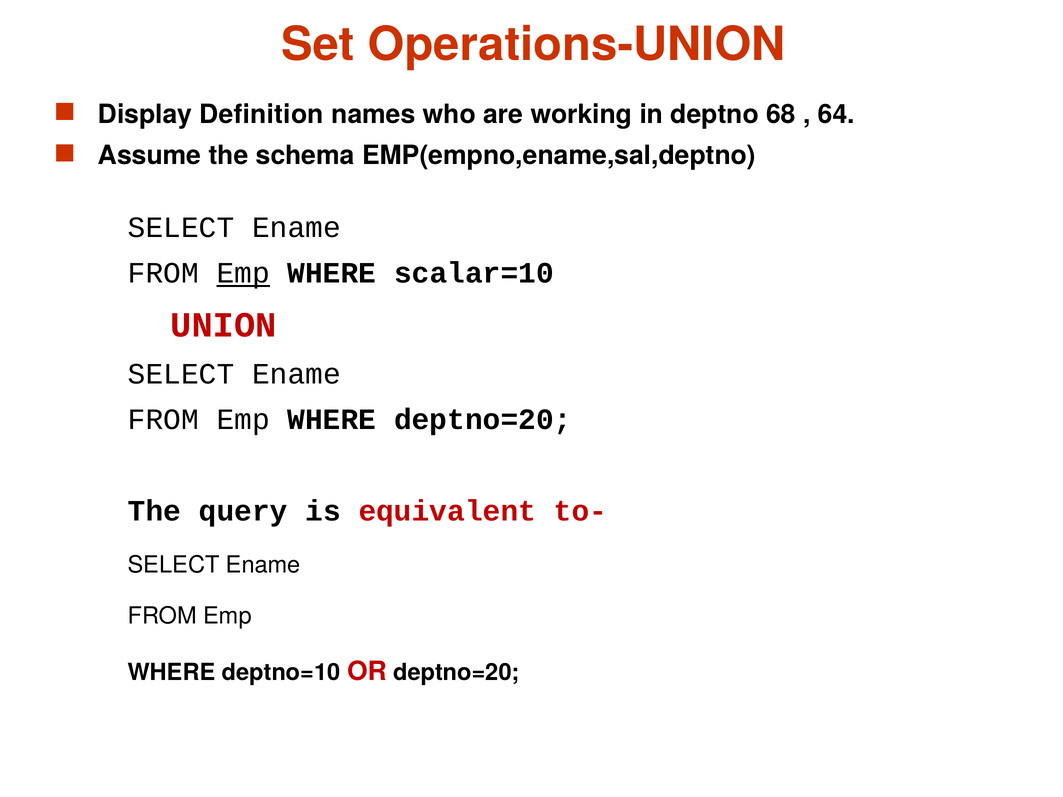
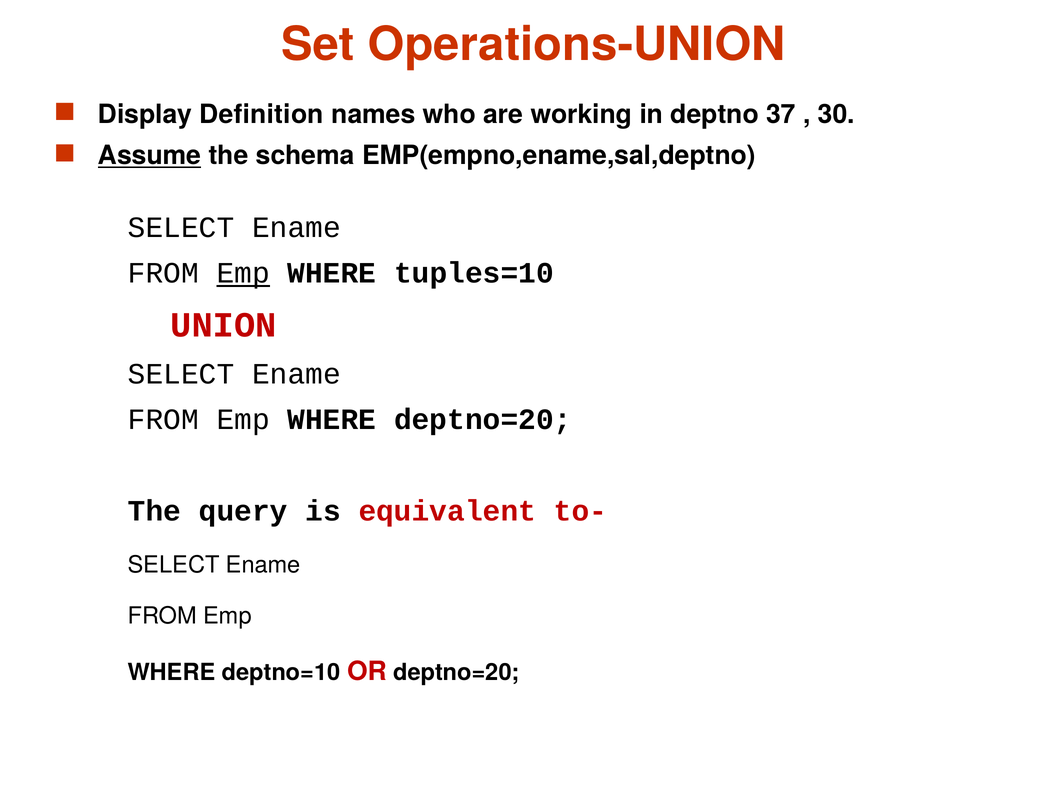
68: 68 -> 37
64: 64 -> 30
Assume underline: none -> present
scalar=10: scalar=10 -> tuples=10
